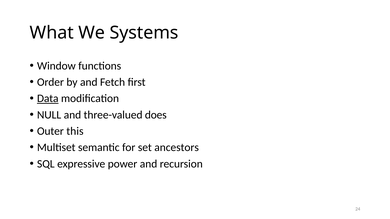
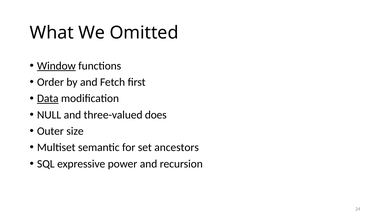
Systems: Systems -> Omitted
Window underline: none -> present
this: this -> size
